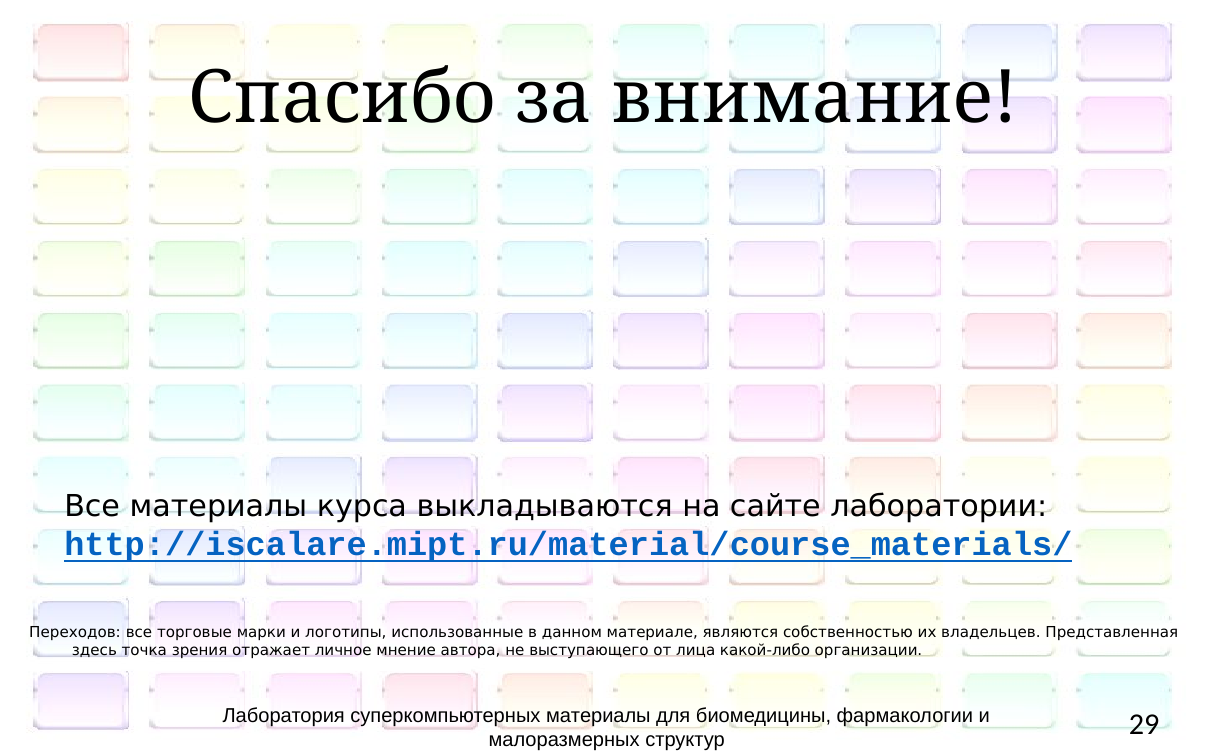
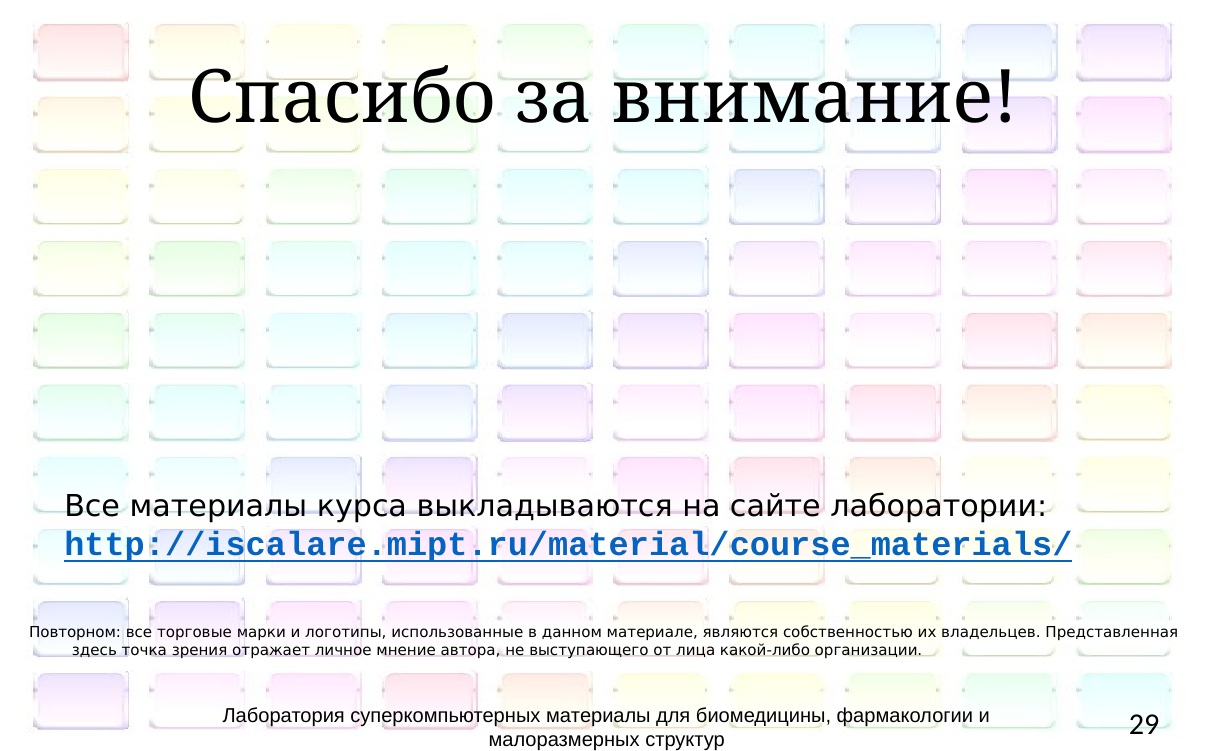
Переходов: Переходов -> Повторном
